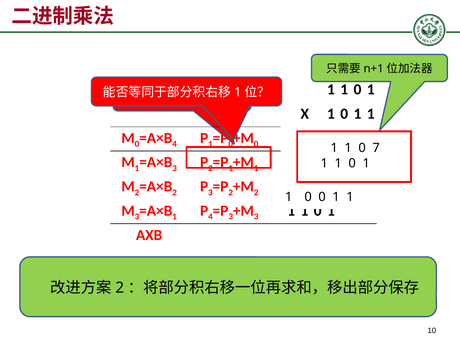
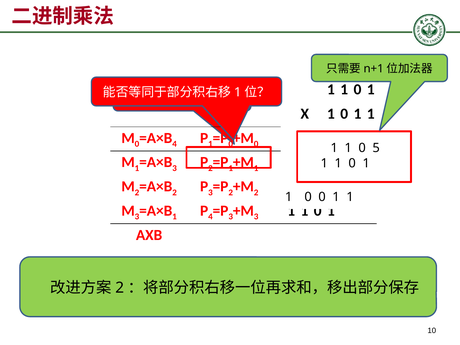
7: 7 -> 5
